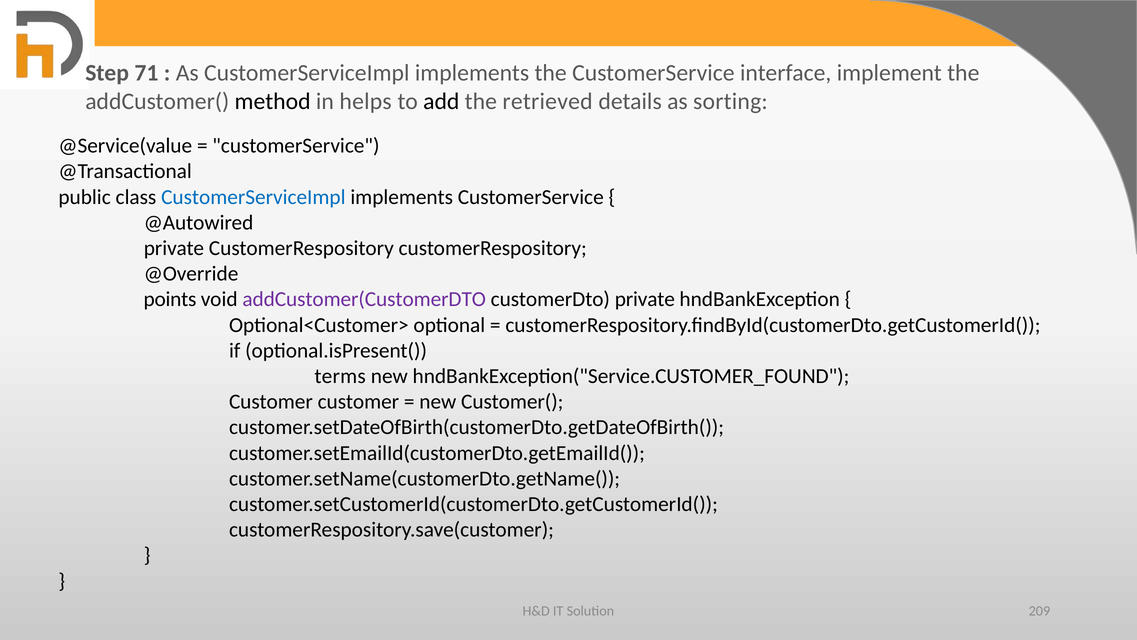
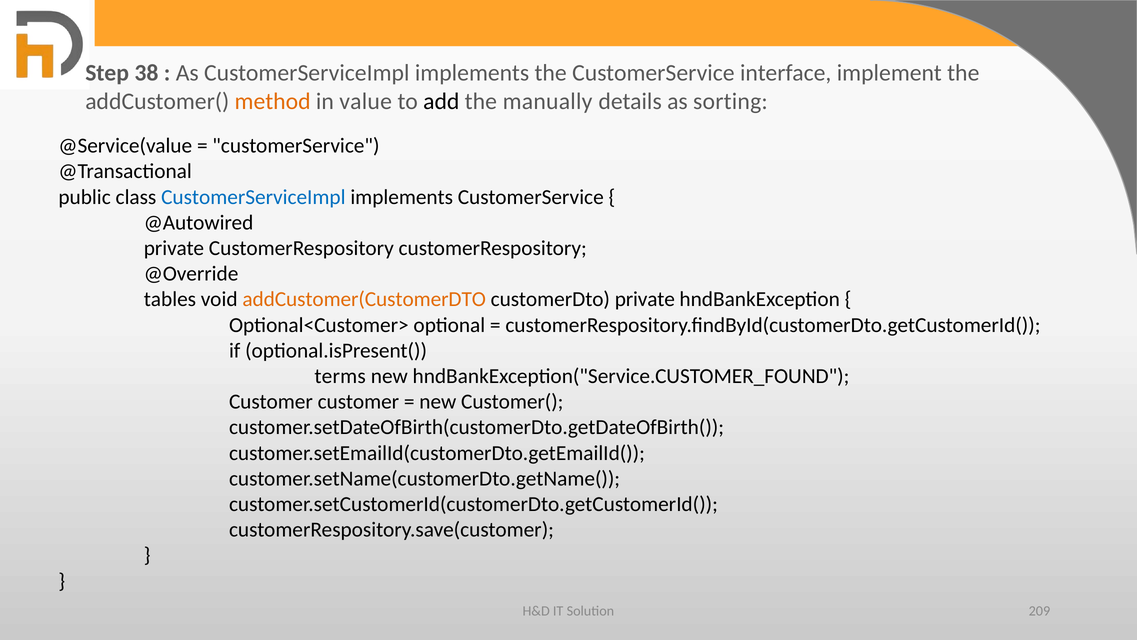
71: 71 -> 38
method colour: black -> orange
helps: helps -> value
retrieved: retrieved -> manually
points: points -> tables
addCustomer(CustomerDTO colour: purple -> orange
